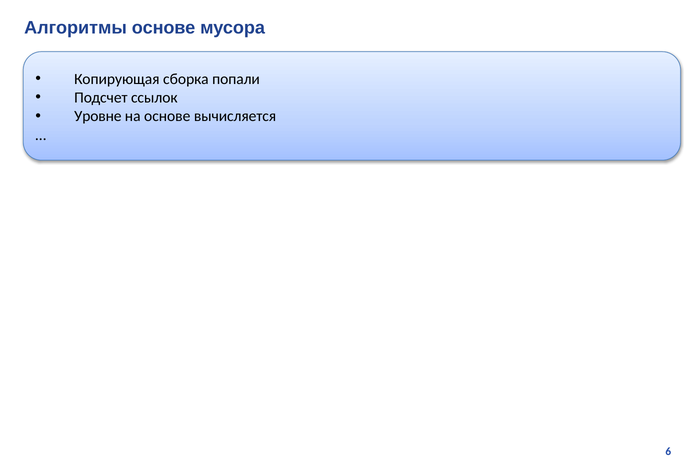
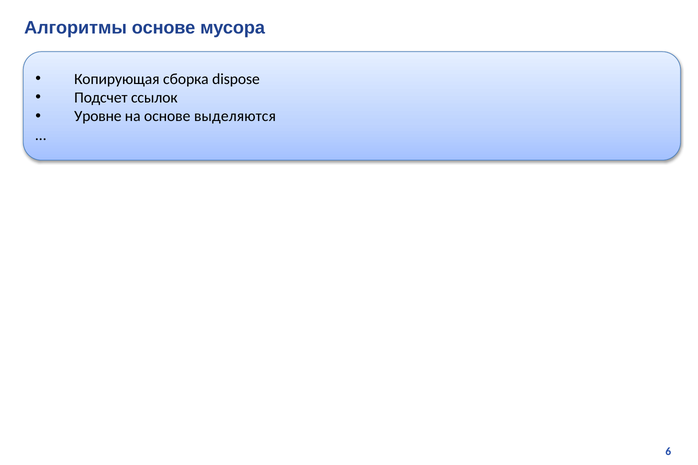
попали: попали -> dispose
вычисляется: вычисляется -> выделяются
